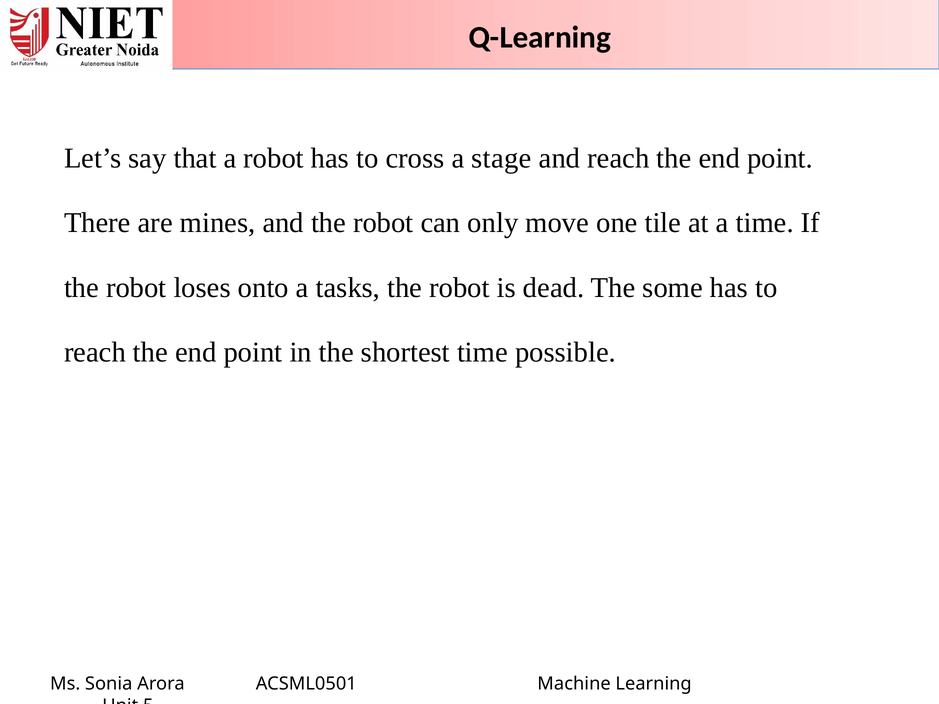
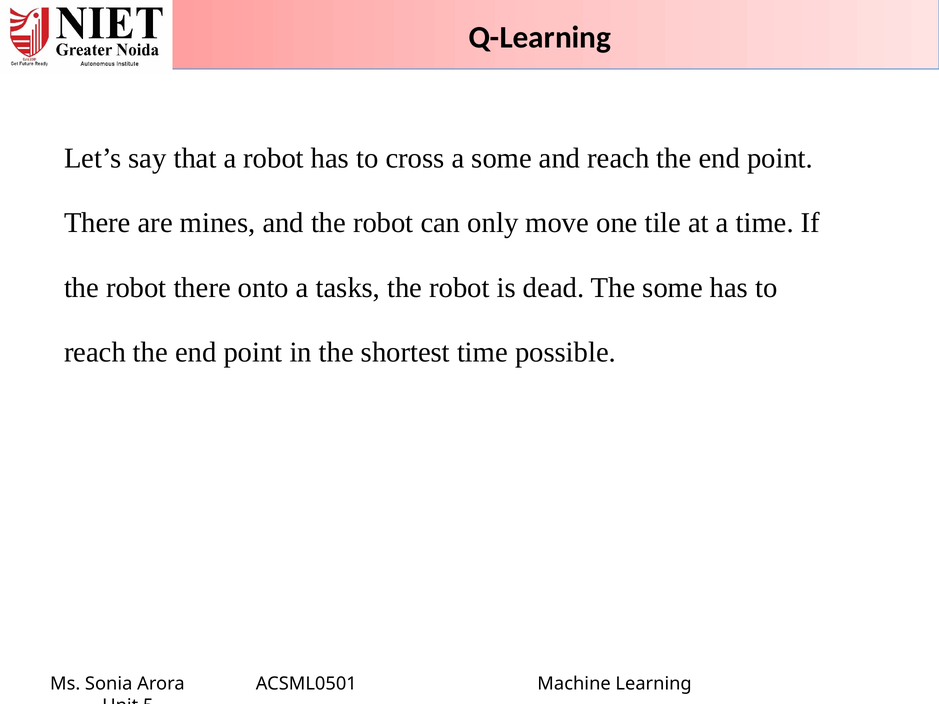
a stage: stage -> some
robot loses: loses -> there
